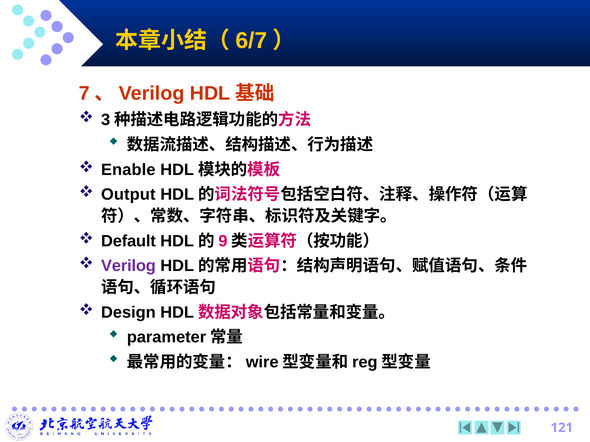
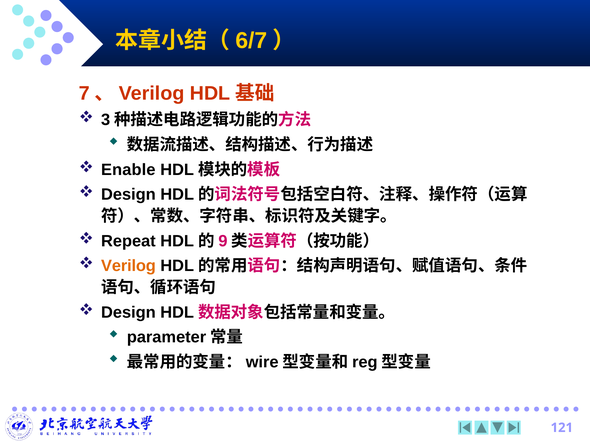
Output at (128, 195): Output -> Design
Default: Default -> Repeat
Verilog colour: purple -> orange
